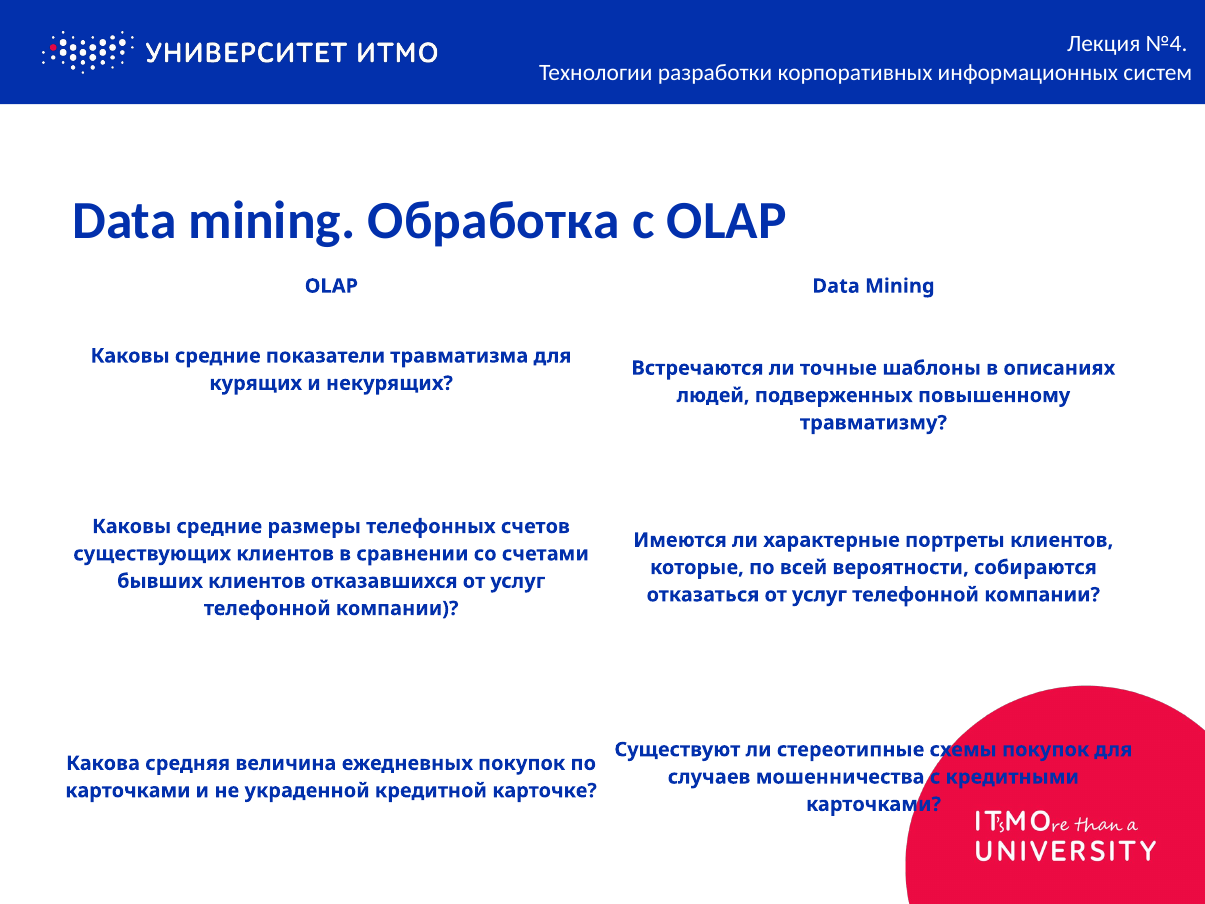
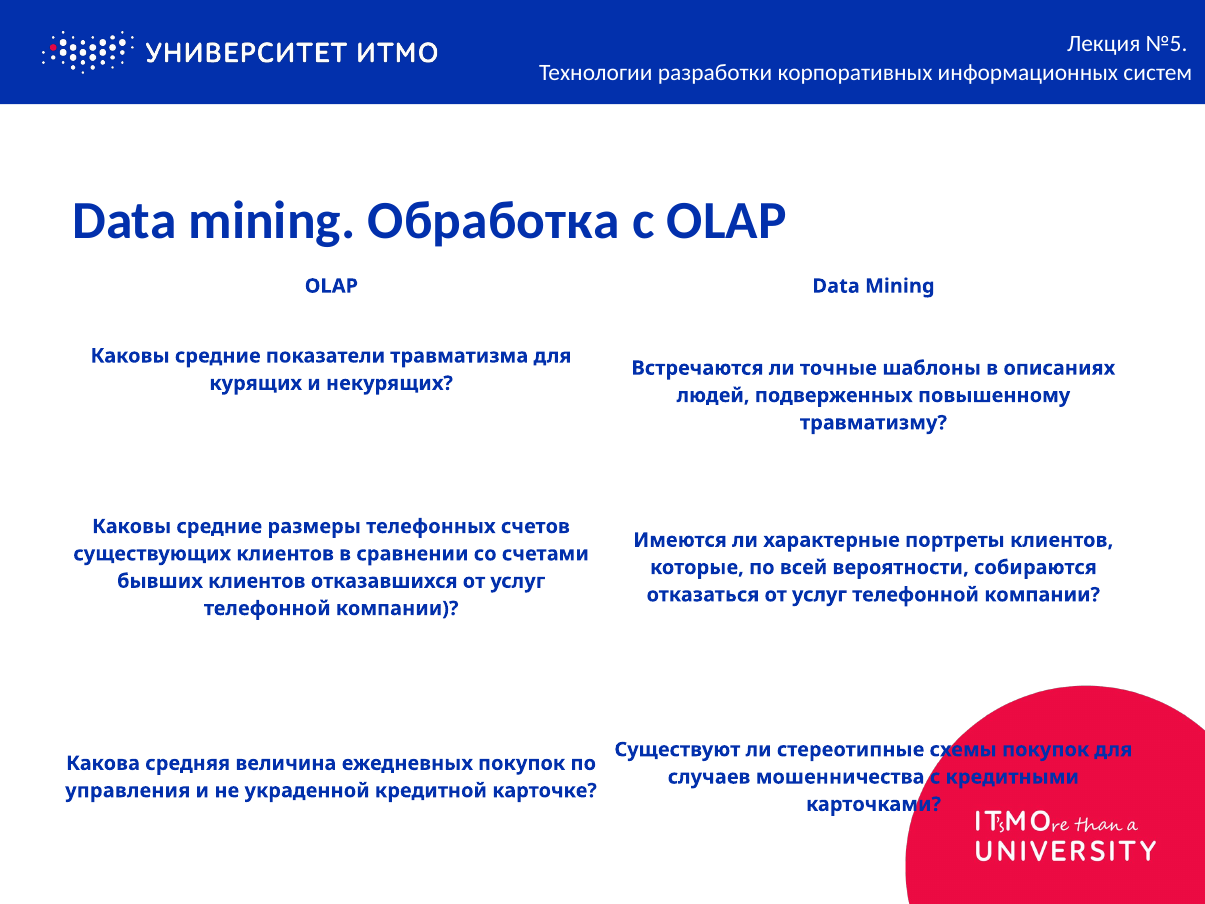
№4: №4 -> №5
карточками at (128, 790): карточками -> управления
